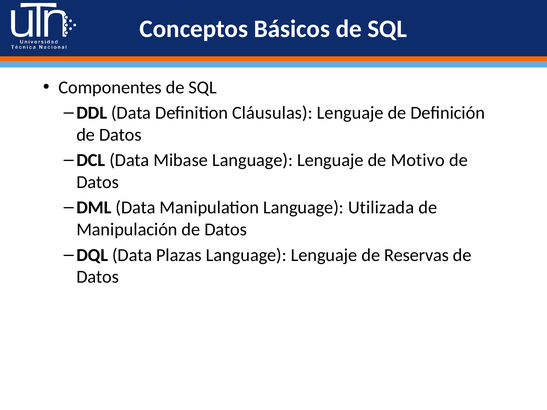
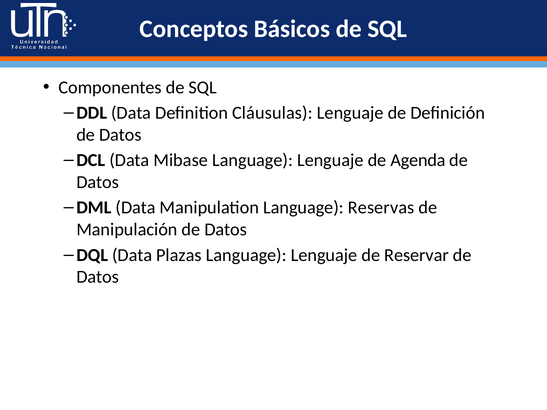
Motivo: Motivo -> Agenda
Utilizada: Utilizada -> Reservas
Reservas: Reservas -> Reservar
